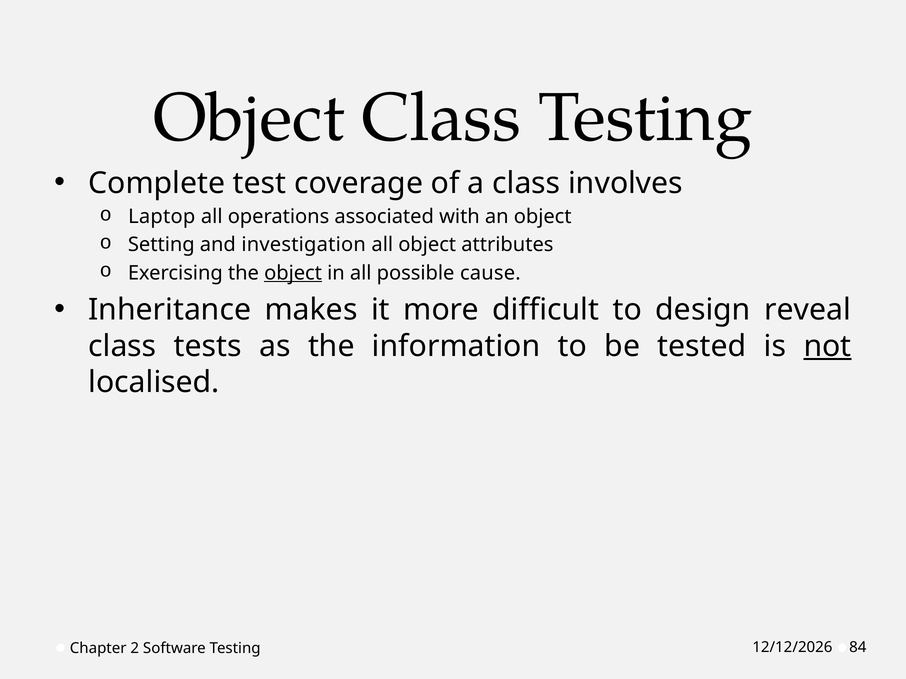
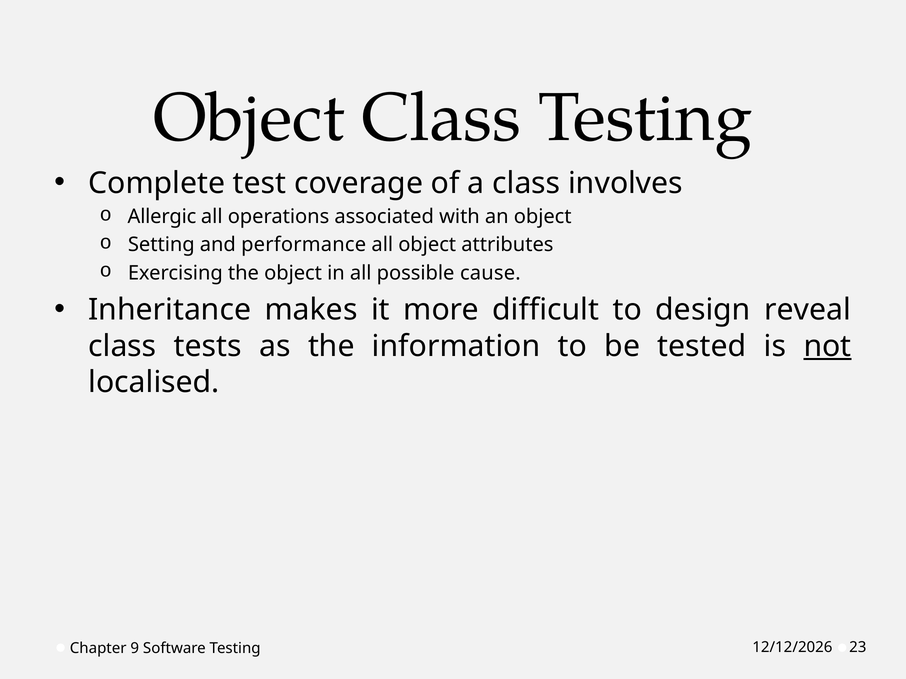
Laptop: Laptop -> Allergic
investigation: investigation -> performance
object at (293, 273) underline: present -> none
2: 2 -> 9
84: 84 -> 23
